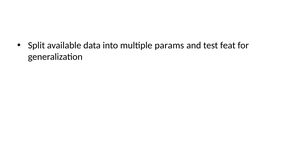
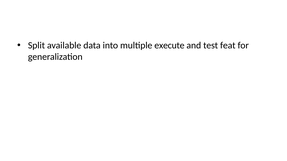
params: params -> execute
